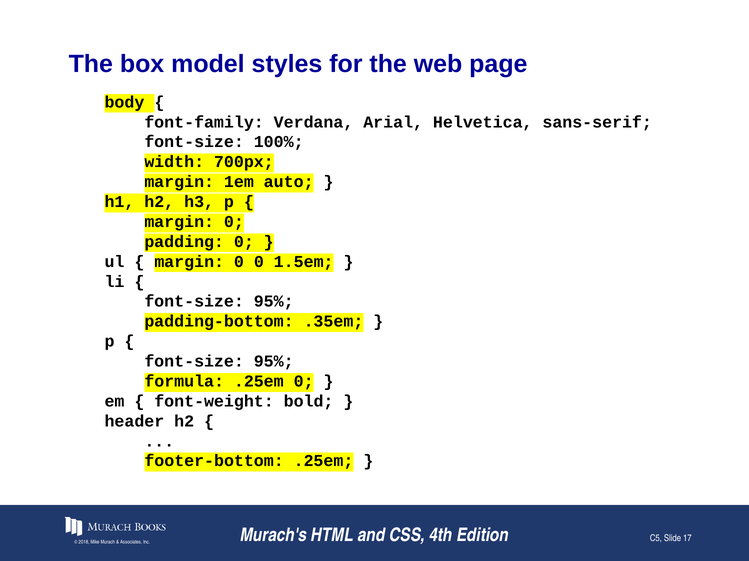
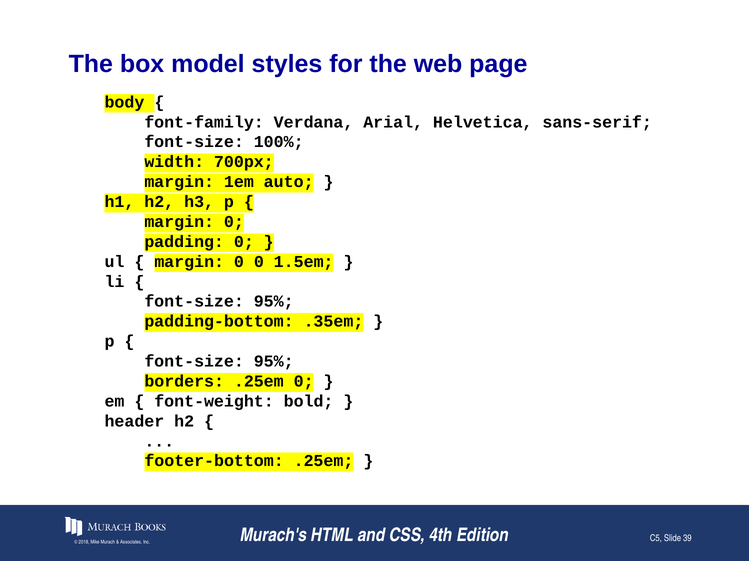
formula: formula -> borders
17: 17 -> 39
